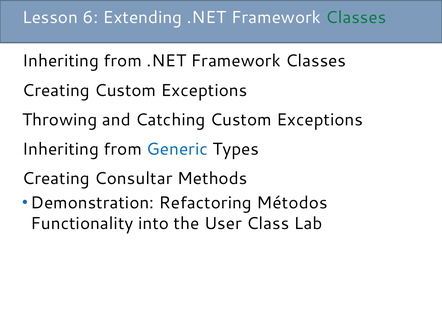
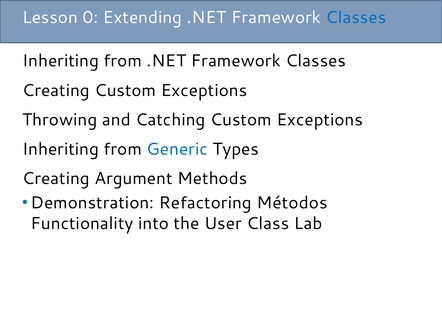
6: 6 -> 0
Classes at (356, 17) colour: green -> blue
Consultar: Consultar -> Argument
